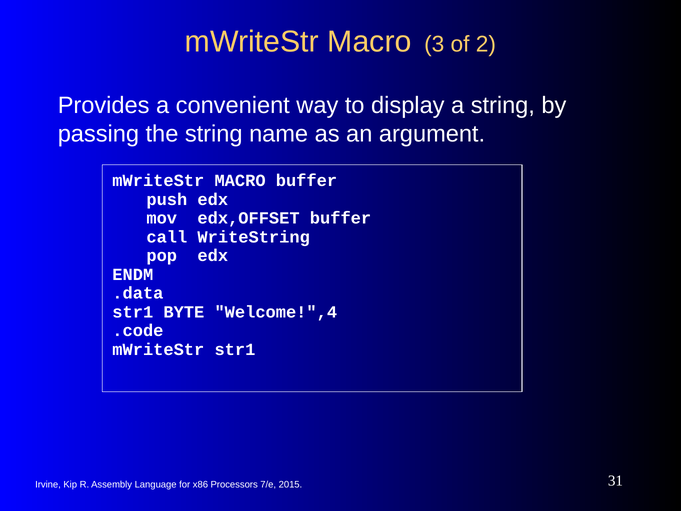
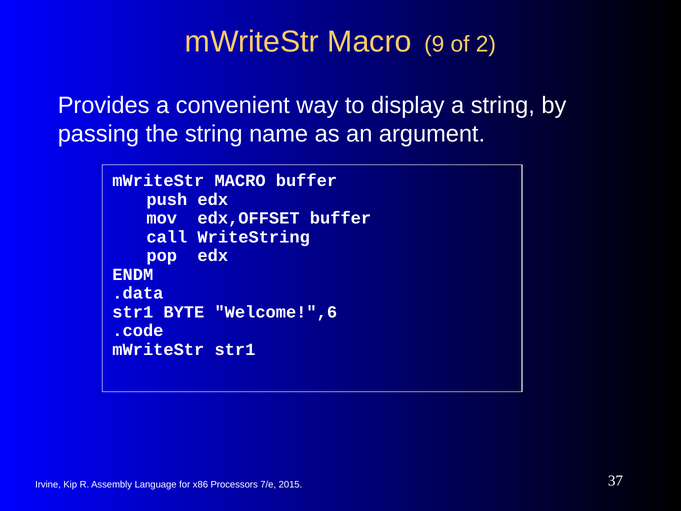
3: 3 -> 9
Welcome!",4: Welcome!",4 -> Welcome!",6
31: 31 -> 37
